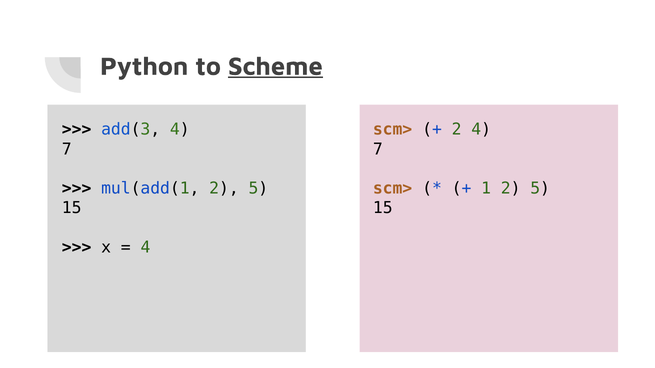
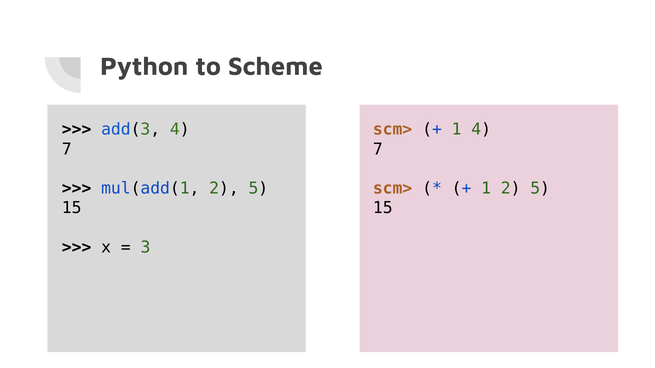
Scheme underline: present -> none
2 at (457, 130): 2 -> 1
4 at (145, 248): 4 -> 3
